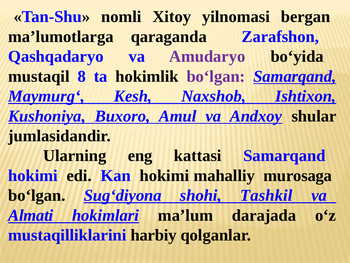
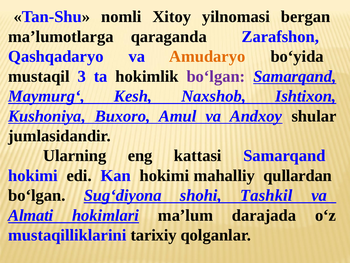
Amudaryo colour: purple -> orange
8: 8 -> 3
murosaga: murosaga -> qullardan
harbiy: harbiy -> tarixiy
